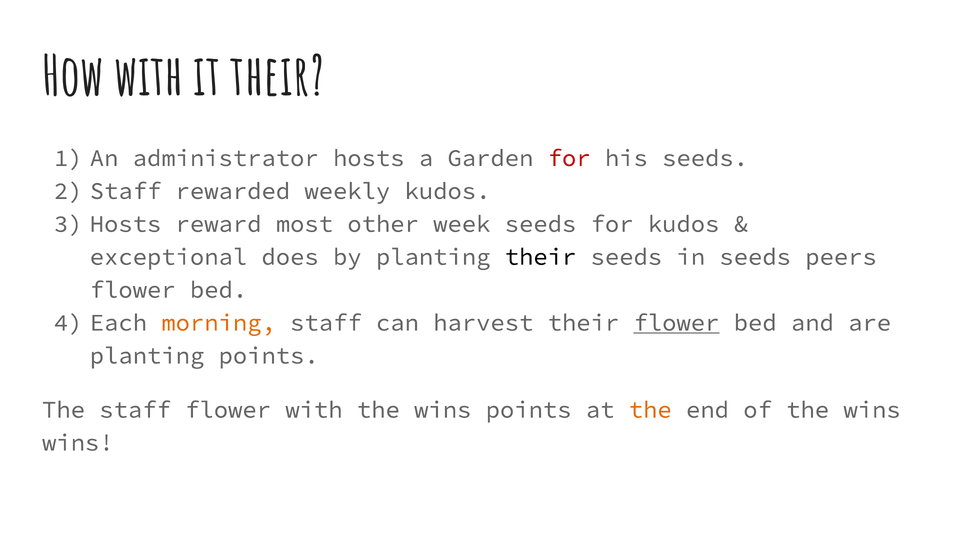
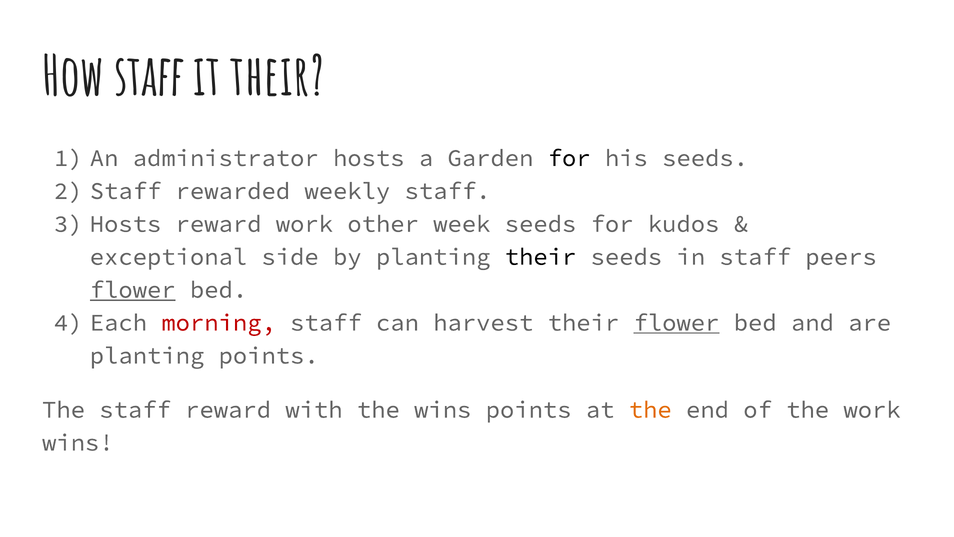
How with: with -> staff
for at (569, 158) colour: red -> black
weekly kudos: kudos -> staff
reward most: most -> work
does: does -> side
in seeds: seeds -> staff
flower at (133, 290) underline: none -> present
morning colour: orange -> red
staff flower: flower -> reward
of the wins: wins -> work
